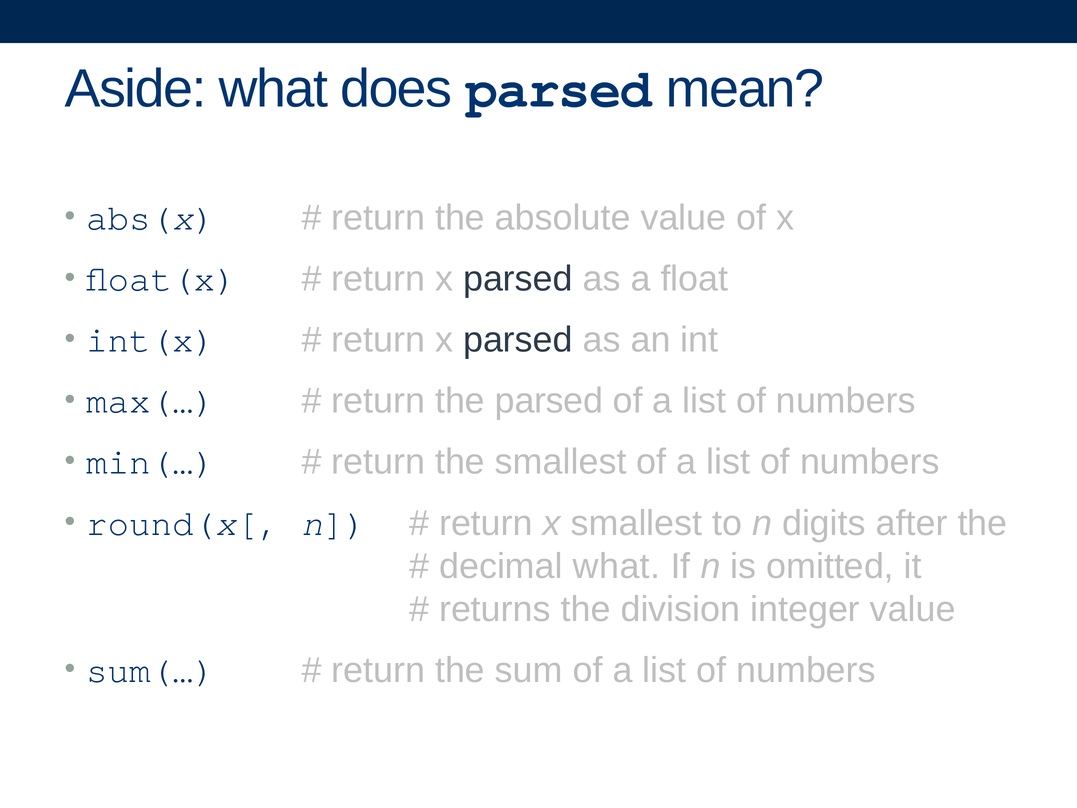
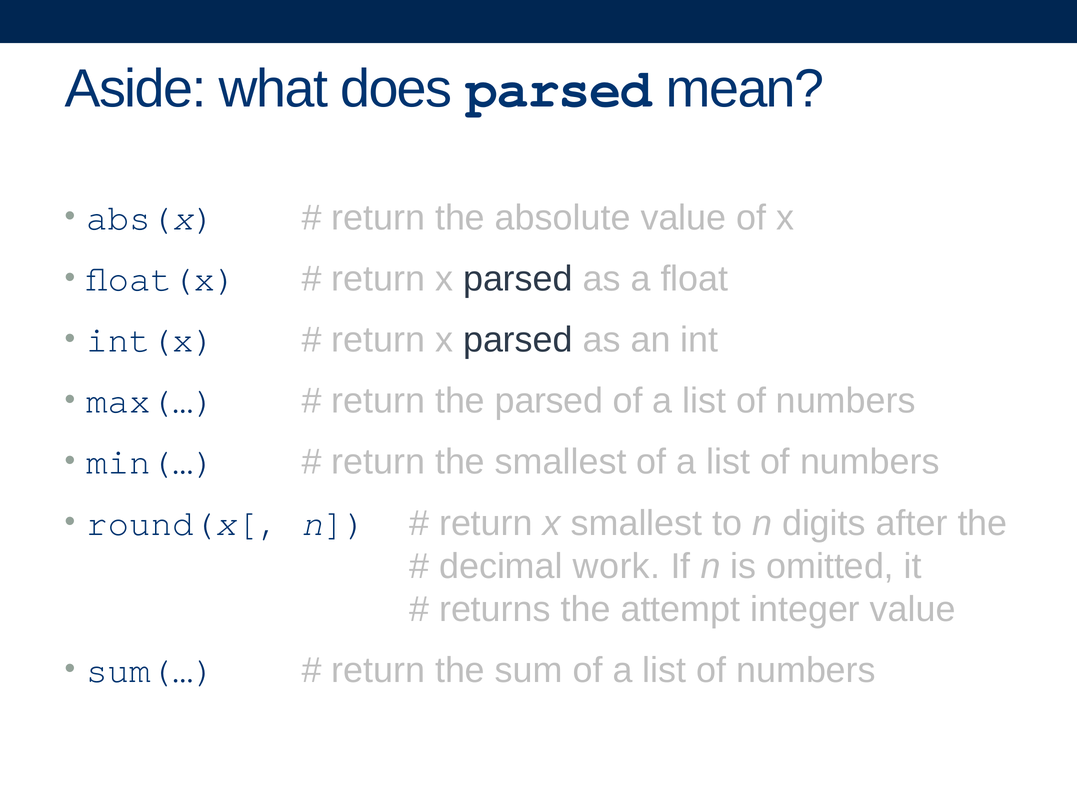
decimal what: what -> work
division: division -> attempt
